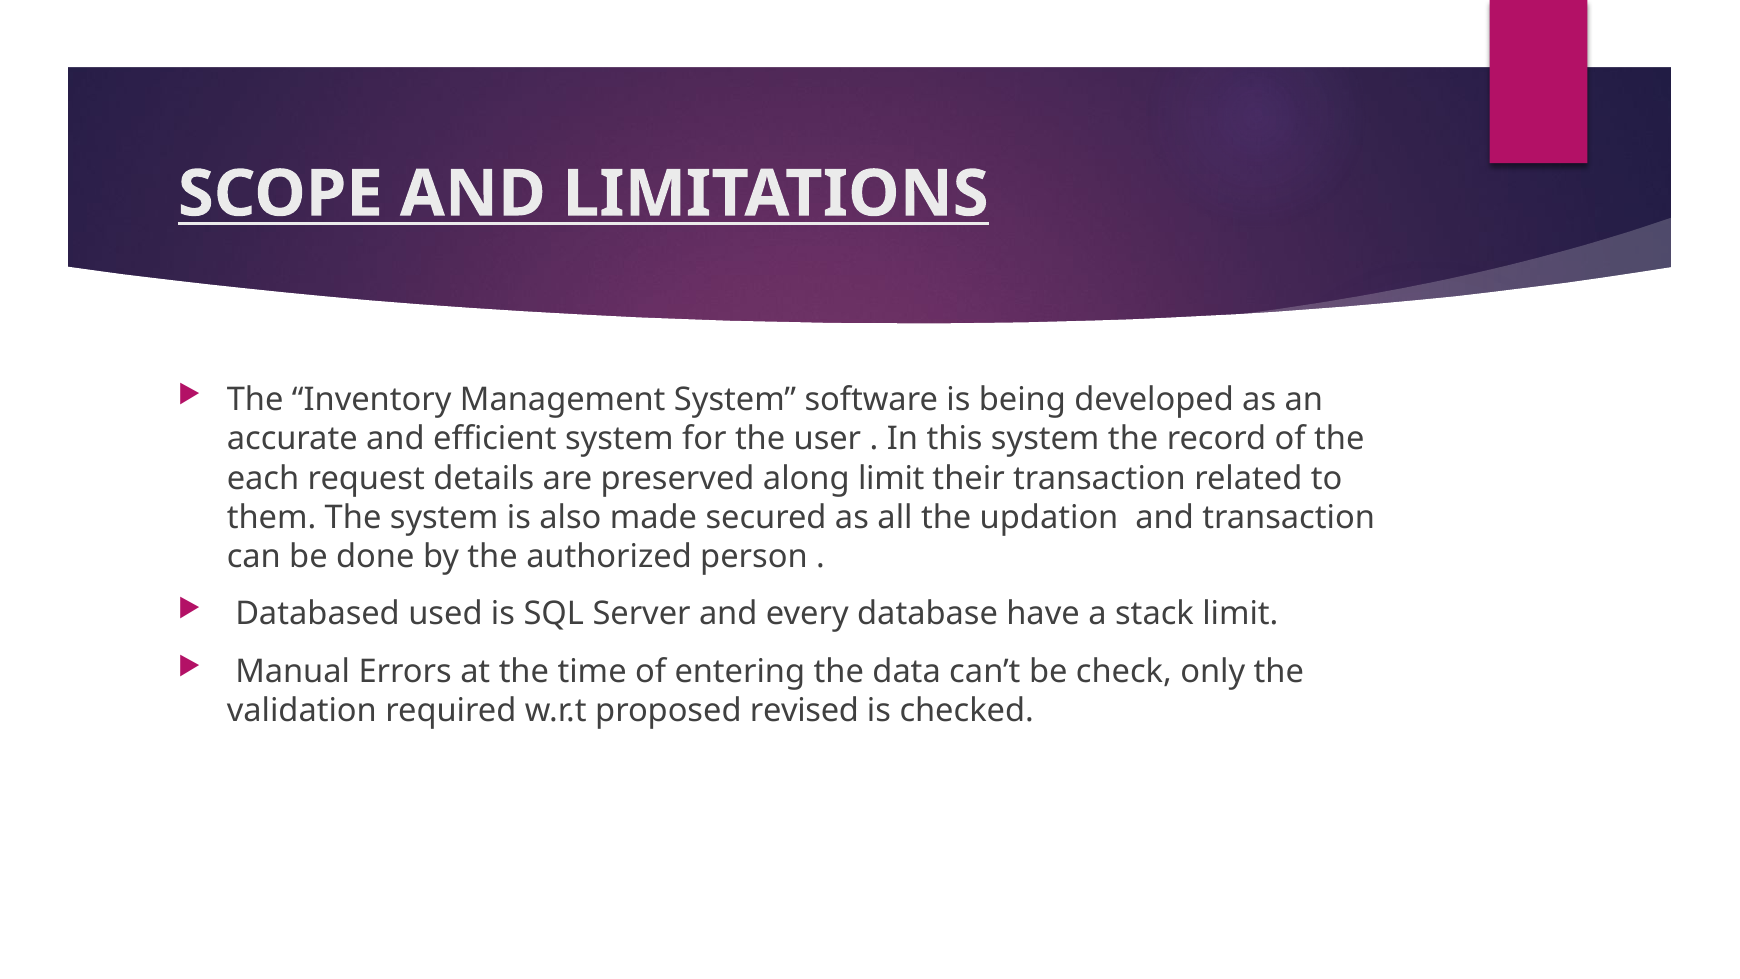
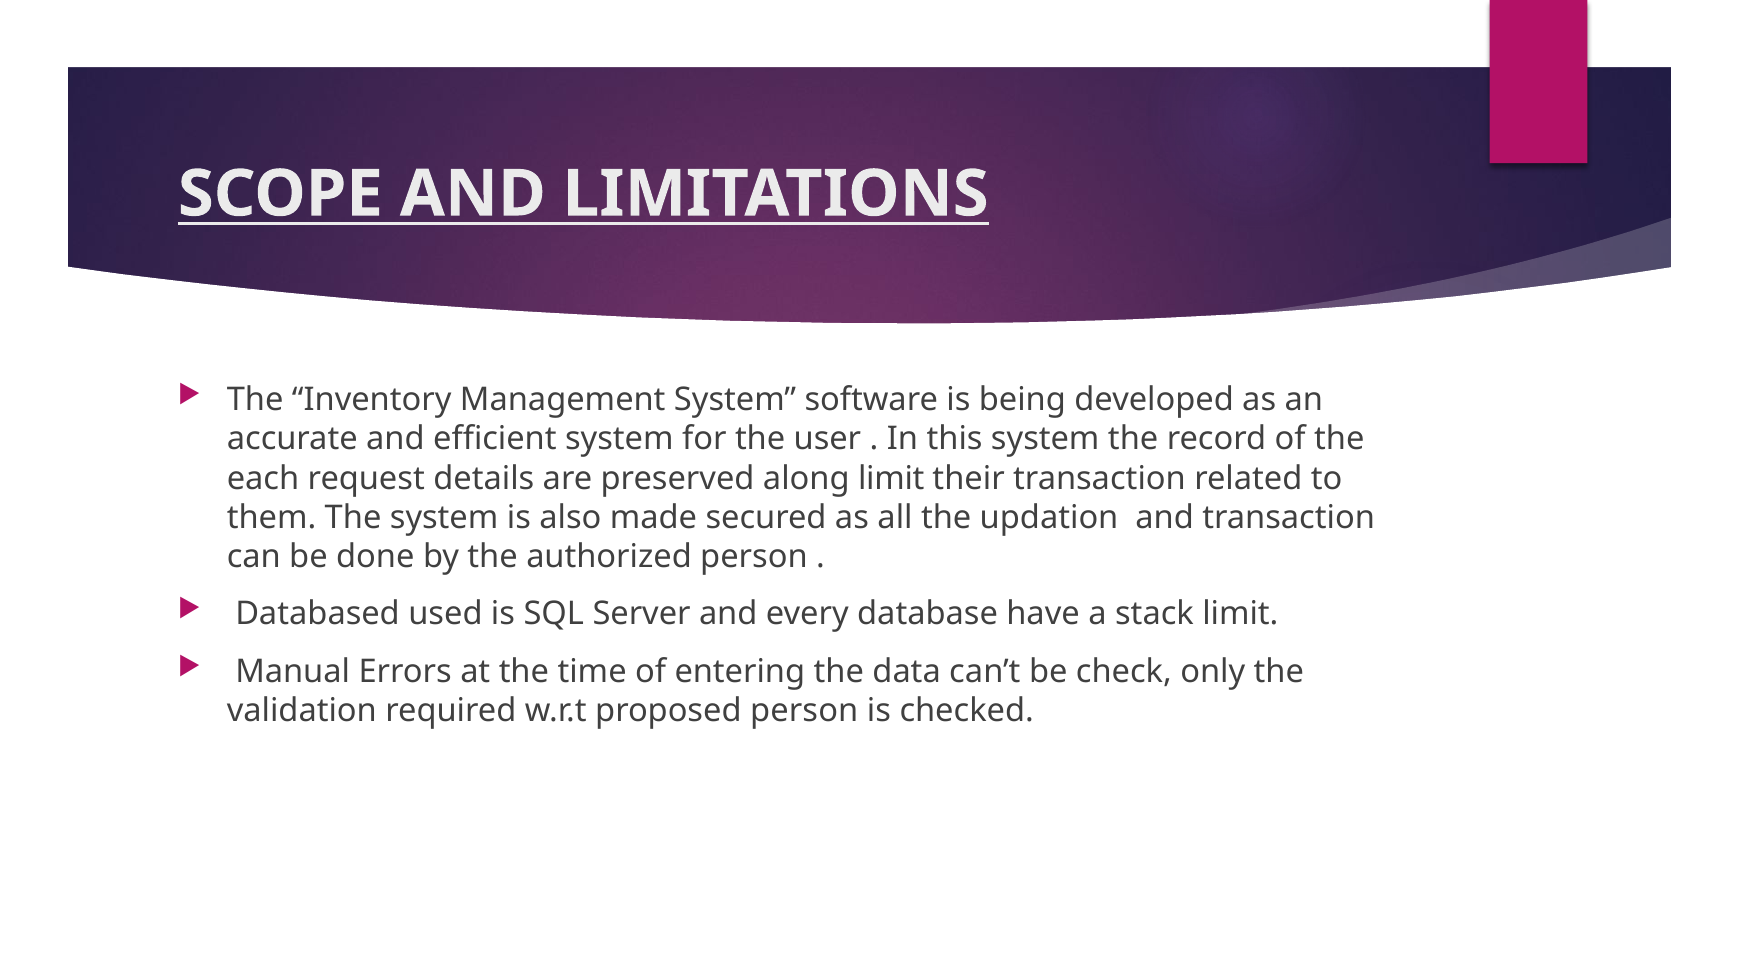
proposed revised: revised -> person
